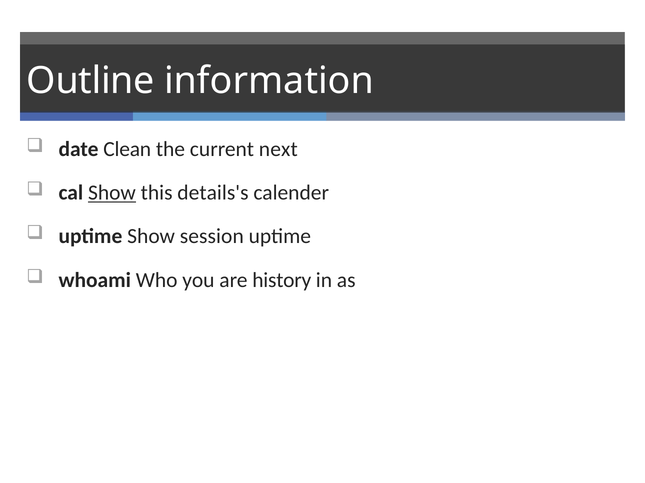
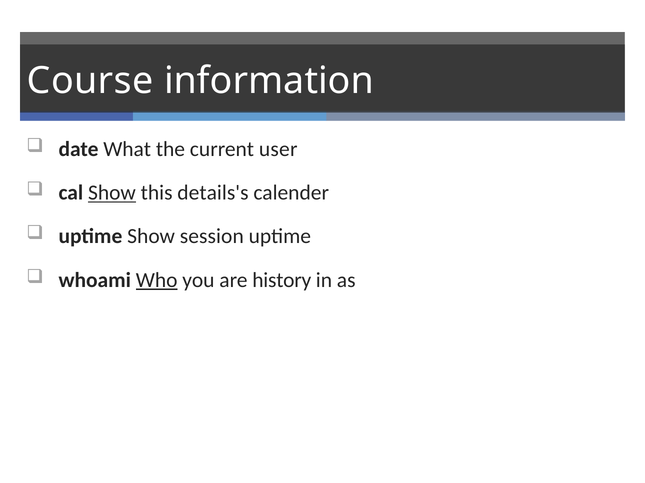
Outline: Outline -> Course
Clean: Clean -> What
next: next -> user
Who underline: none -> present
